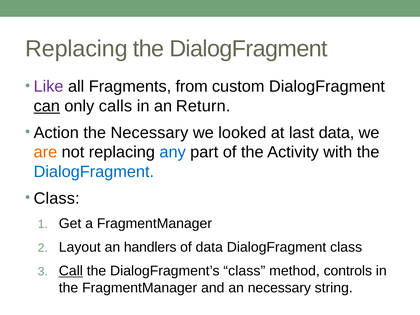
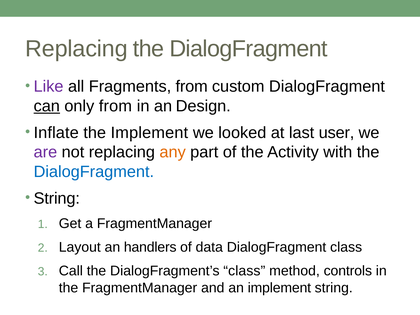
only calls: calls -> from
Return: Return -> Design
Action: Action -> Inflate
the Necessary: Necessary -> Implement
last data: data -> user
are colour: orange -> purple
any colour: blue -> orange
Class at (57, 198): Class -> String
Call underline: present -> none
an necessary: necessary -> implement
